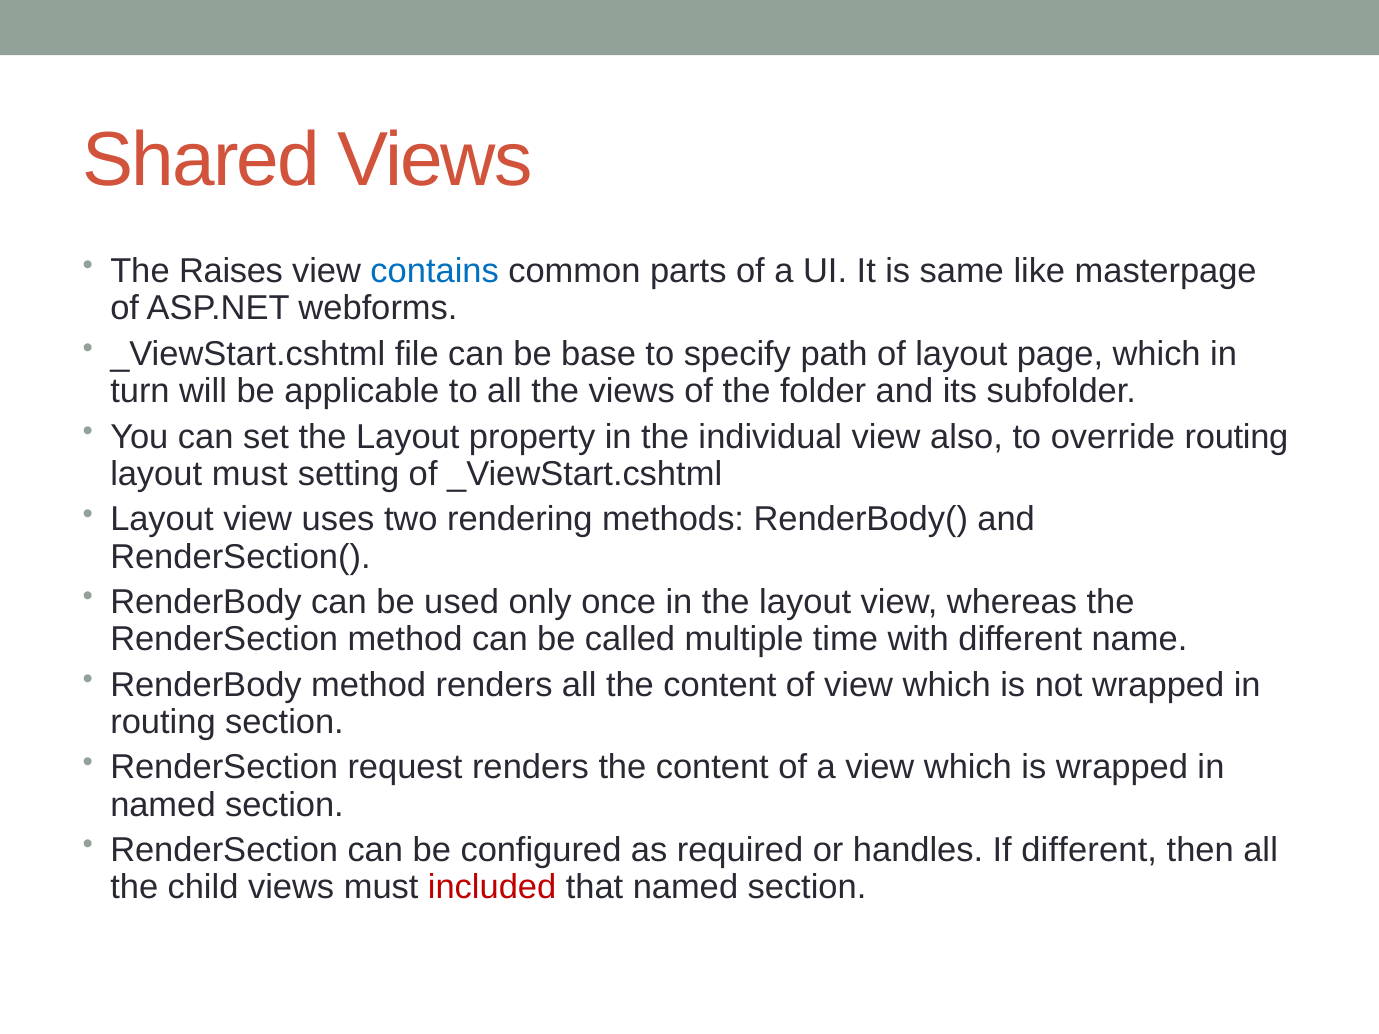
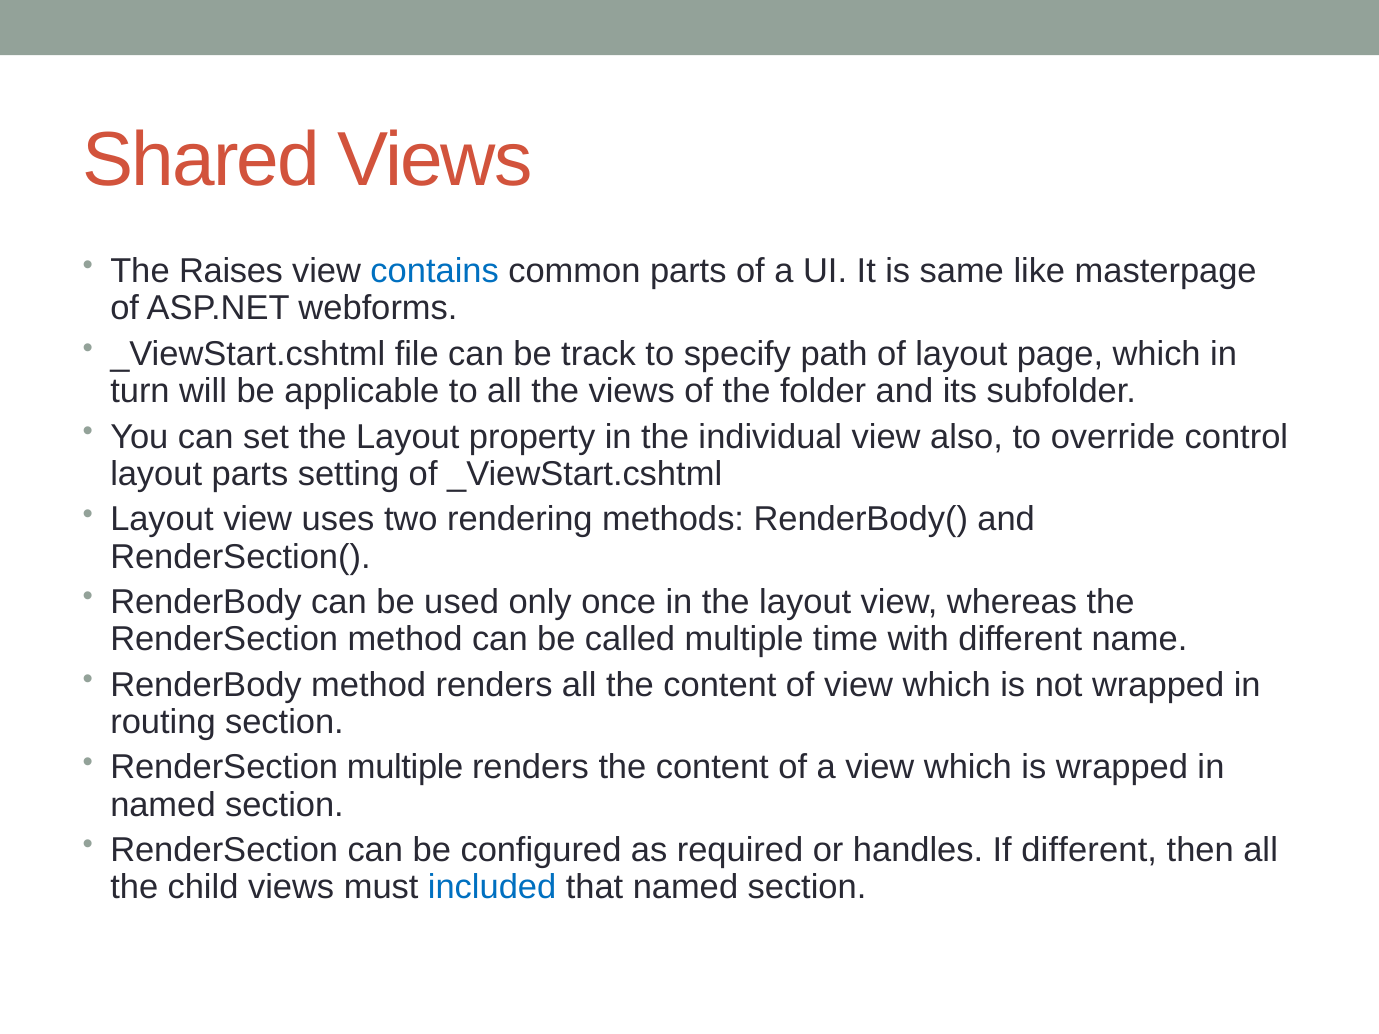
base: base -> track
override routing: routing -> control
layout must: must -> parts
RenderSection request: request -> multiple
included colour: red -> blue
